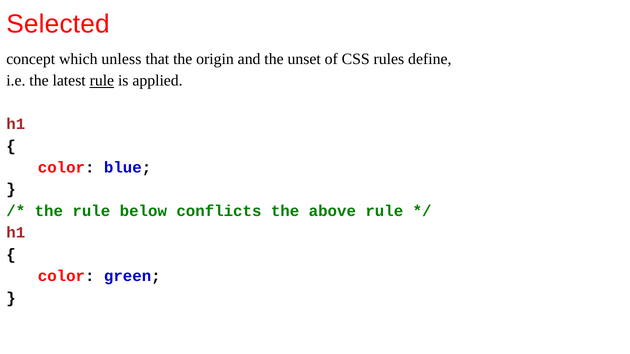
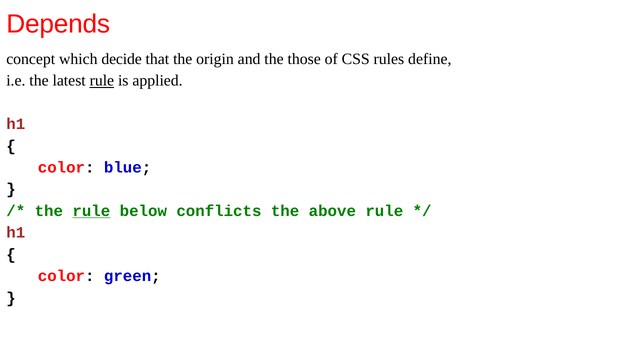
Selected: Selected -> Depends
unless: unless -> decide
unset: unset -> those
rule at (91, 211) underline: none -> present
